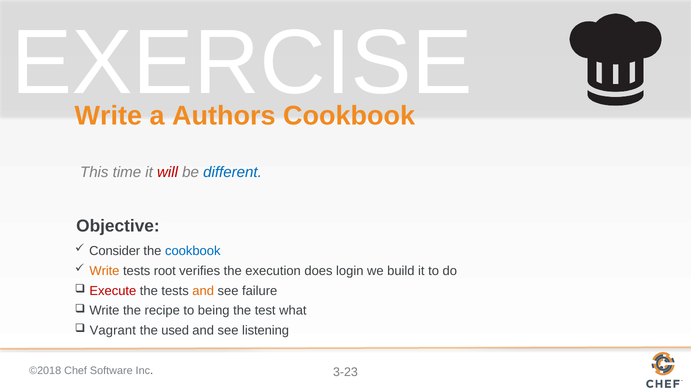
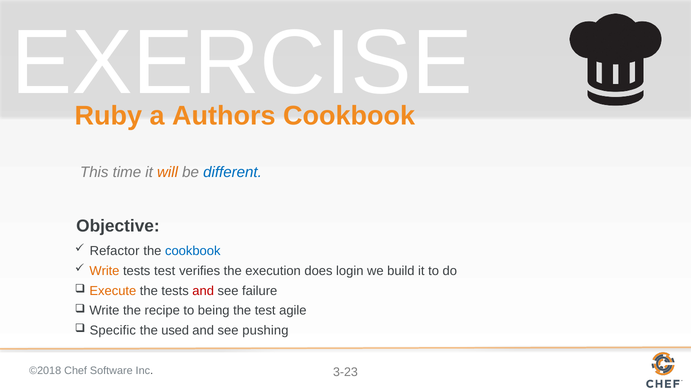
Write at (109, 116): Write -> Ruby
will colour: red -> orange
Consider: Consider -> Refactor
tests root: root -> test
Execute colour: red -> orange
and at (203, 291) colour: orange -> red
what: what -> agile
Vagrant: Vagrant -> Specific
listening: listening -> pushing
